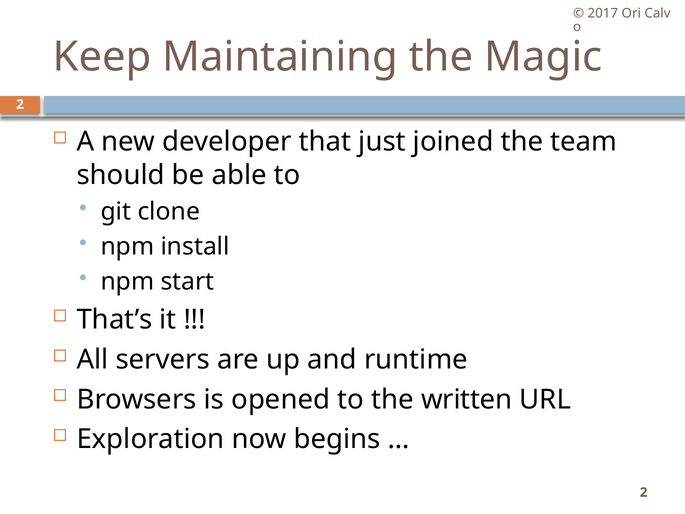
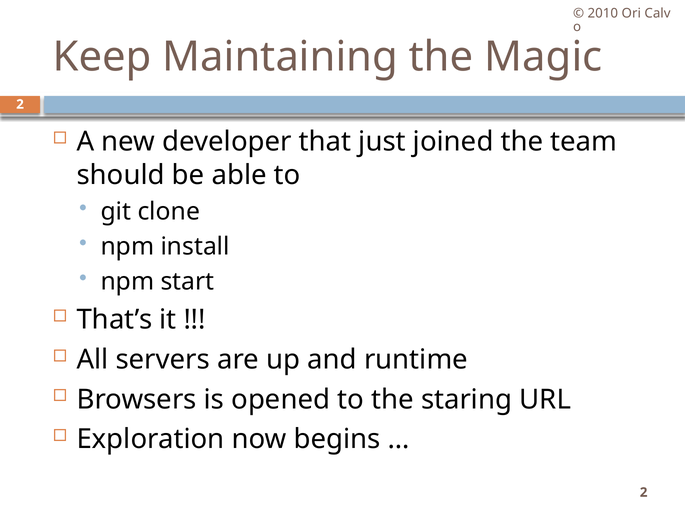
2017: 2017 -> 2010
written: written -> staring
